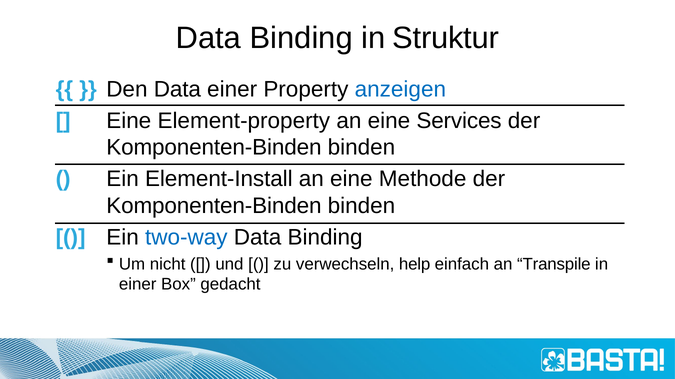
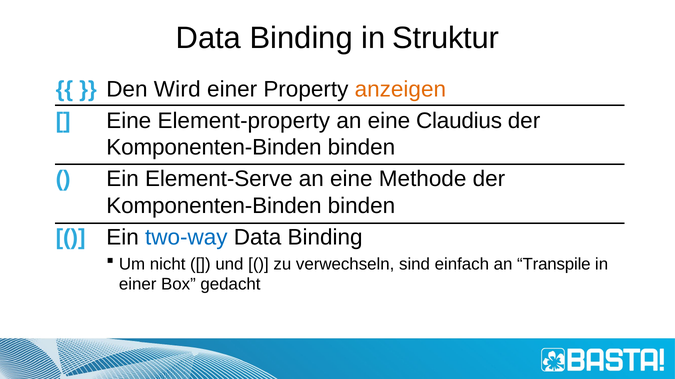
Den Data: Data -> Wird
anzeigen colour: blue -> orange
Services: Services -> Claudius
Element-Install: Element-Install -> Element-Serve
help: help -> sind
